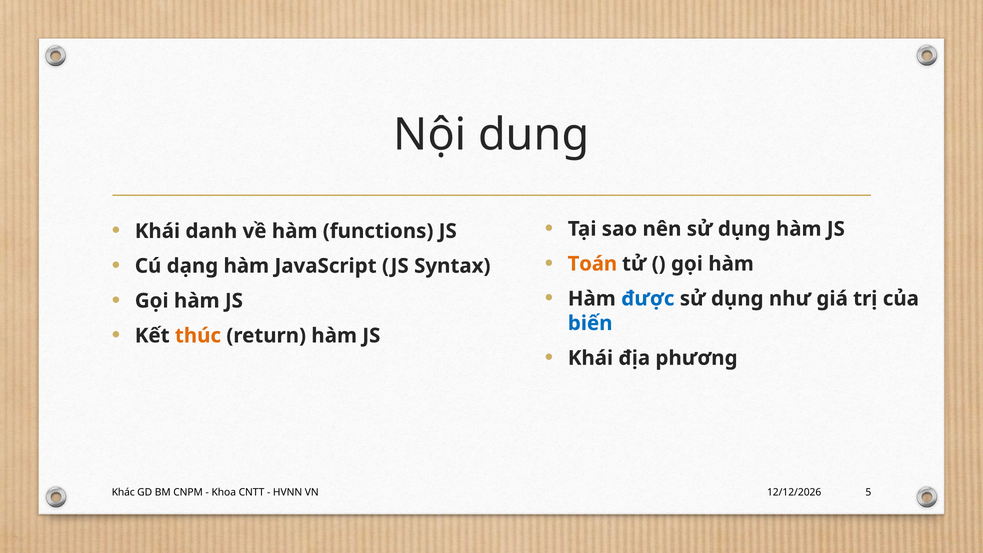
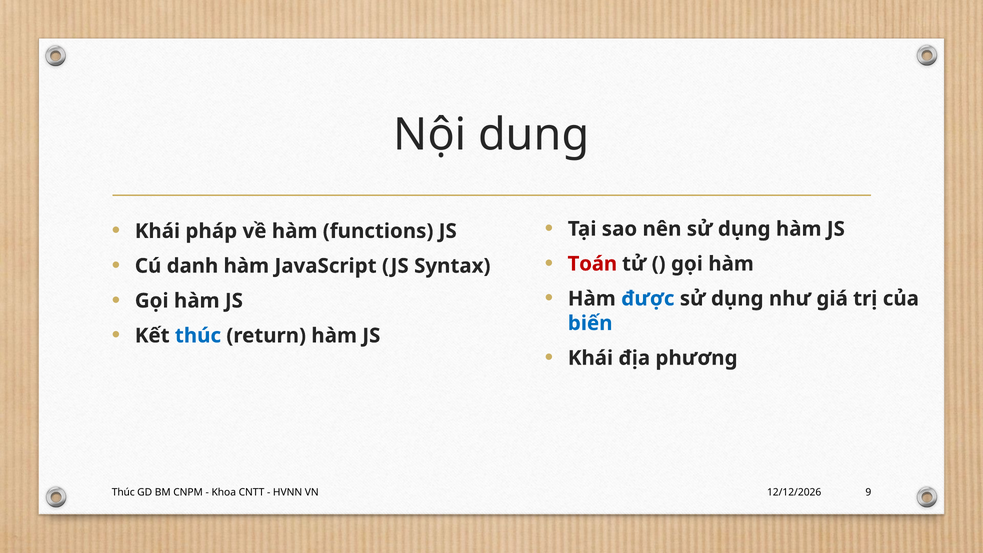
danh: danh -> pháp
Toán colour: orange -> red
dạng: dạng -> danh
thúc at (198, 336) colour: orange -> blue
Khác at (123, 492): Khác -> Thúc
5: 5 -> 9
